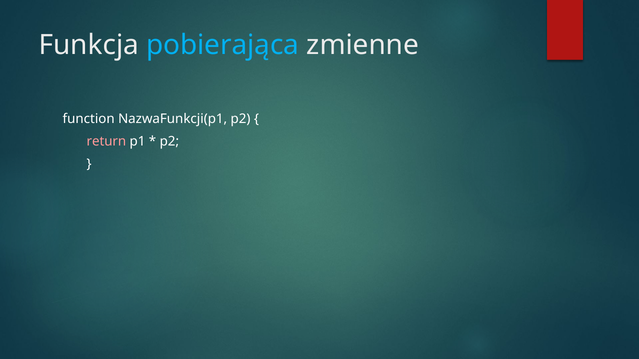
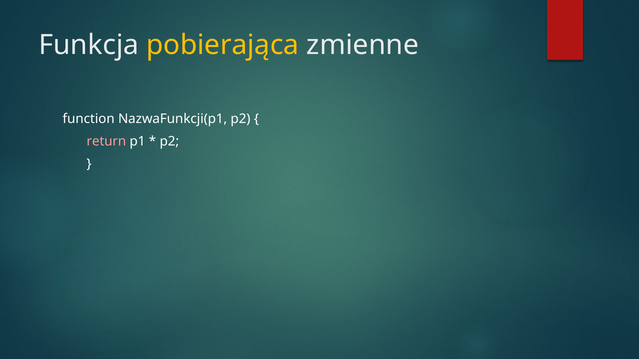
pobierająca colour: light blue -> yellow
